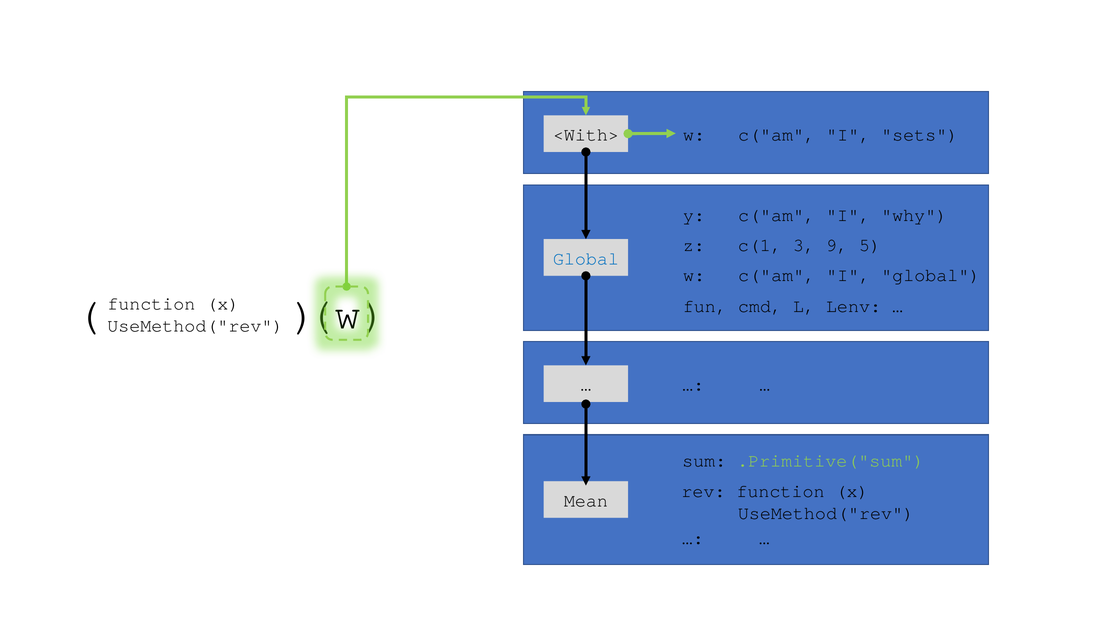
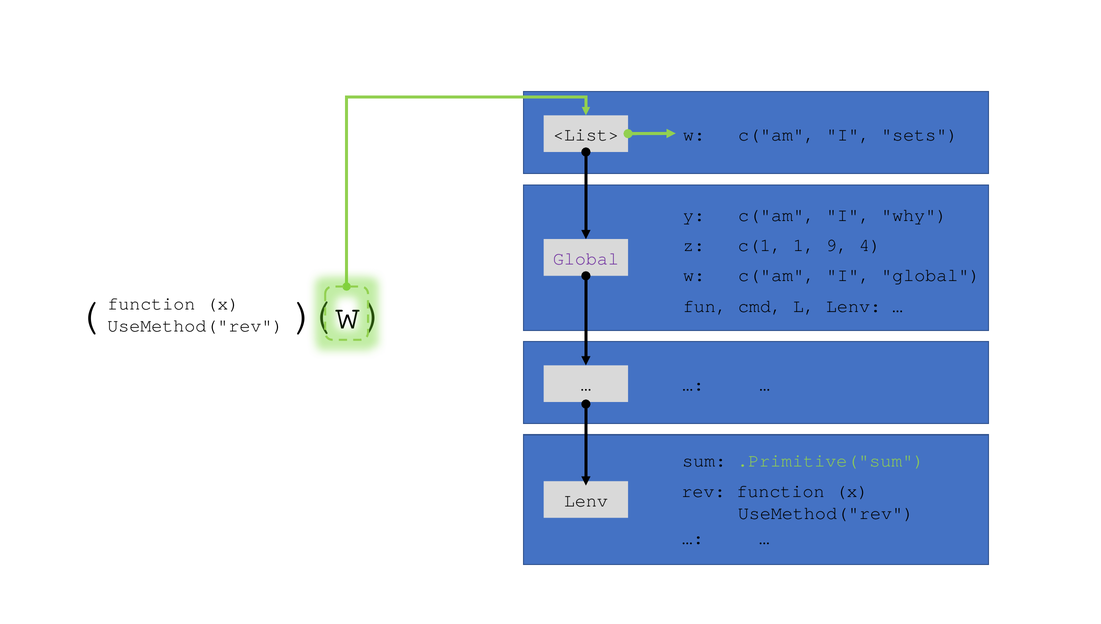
<With>: <With> -> <List>
3: 3 -> 1
5: 5 -> 4
Global at (586, 259) colour: blue -> purple
Mean at (586, 501): Mean -> Lenv
